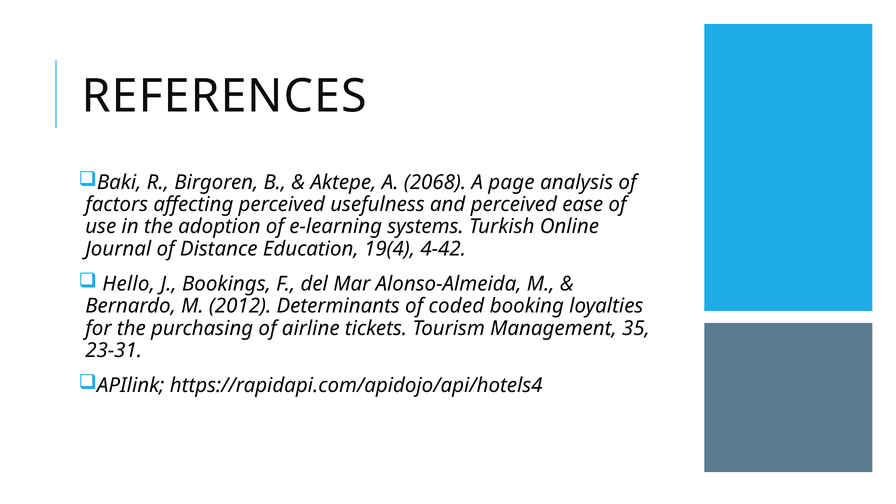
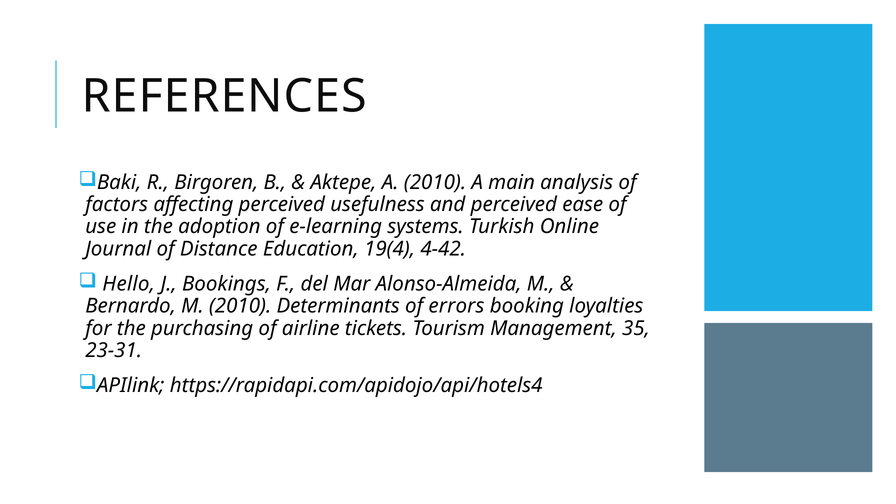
A 2068: 2068 -> 2010
page: page -> main
M 2012: 2012 -> 2010
coded: coded -> errors
